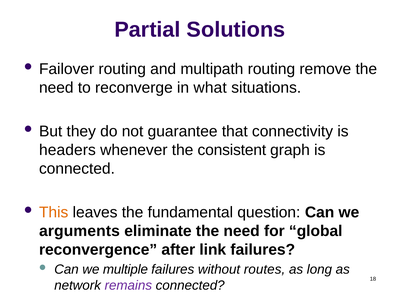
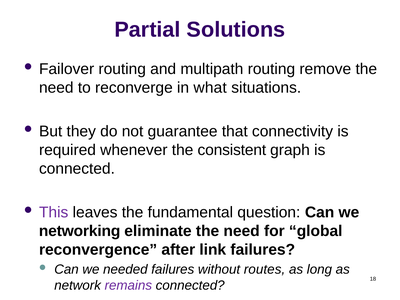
headers: headers -> required
This colour: orange -> purple
arguments: arguments -> networking
multiple: multiple -> needed
